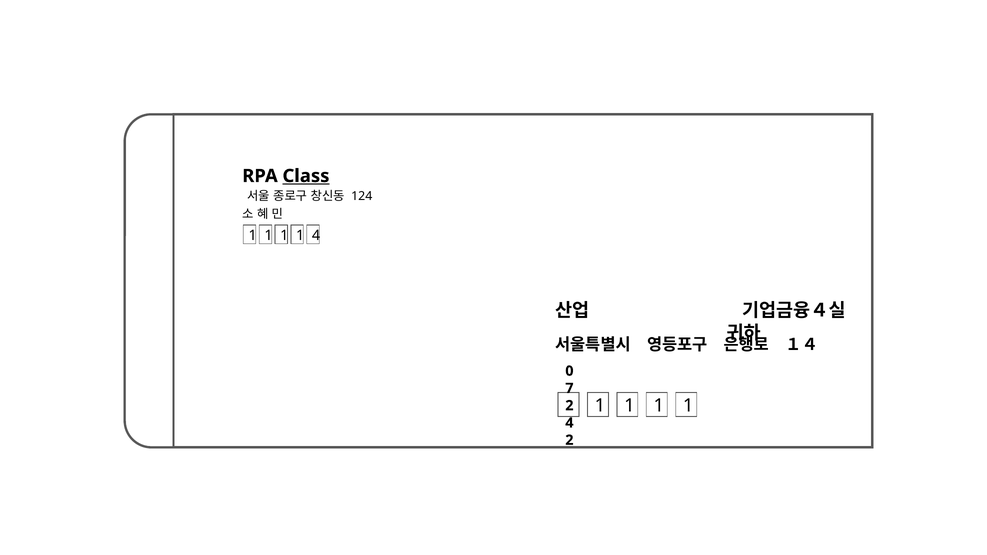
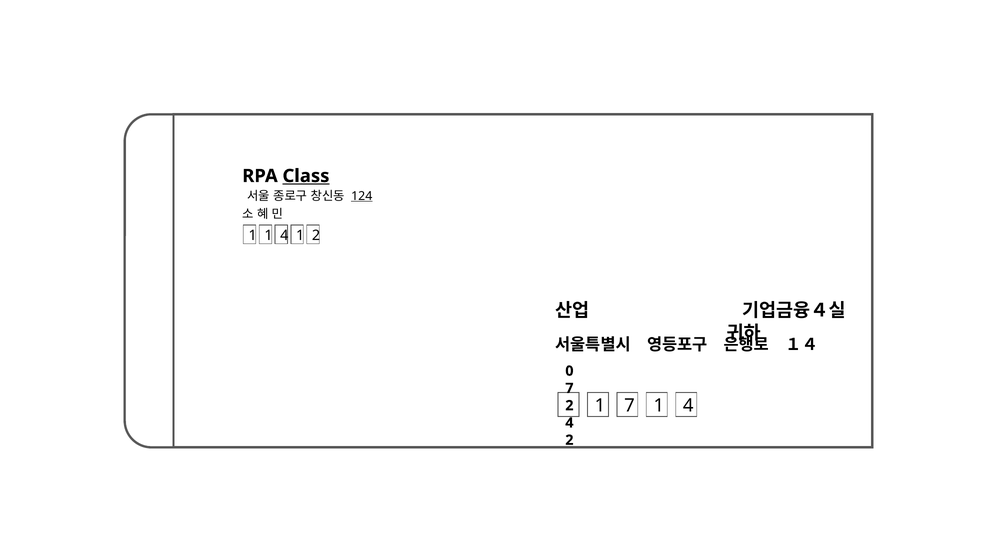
124 underline: none -> present
1 at (284, 235): 1 -> 4
1 4: 4 -> 2
1 at (629, 406): 1 -> 7
1 at (688, 406): 1 -> 4
